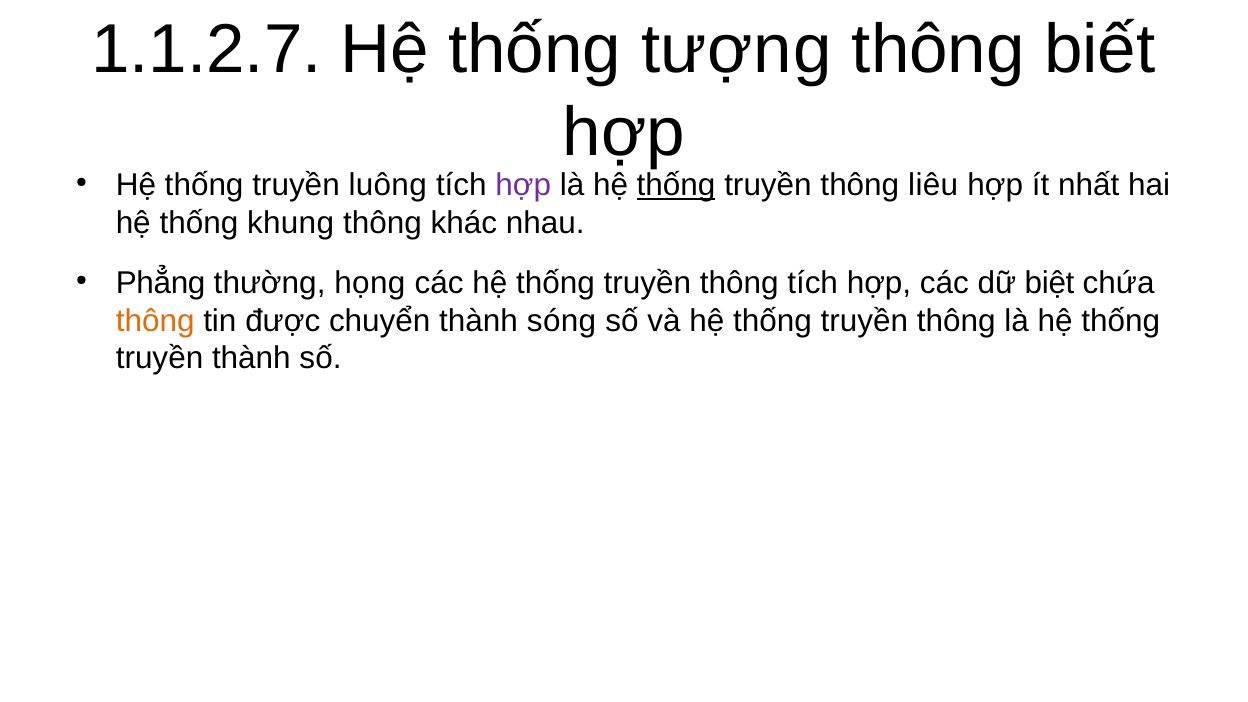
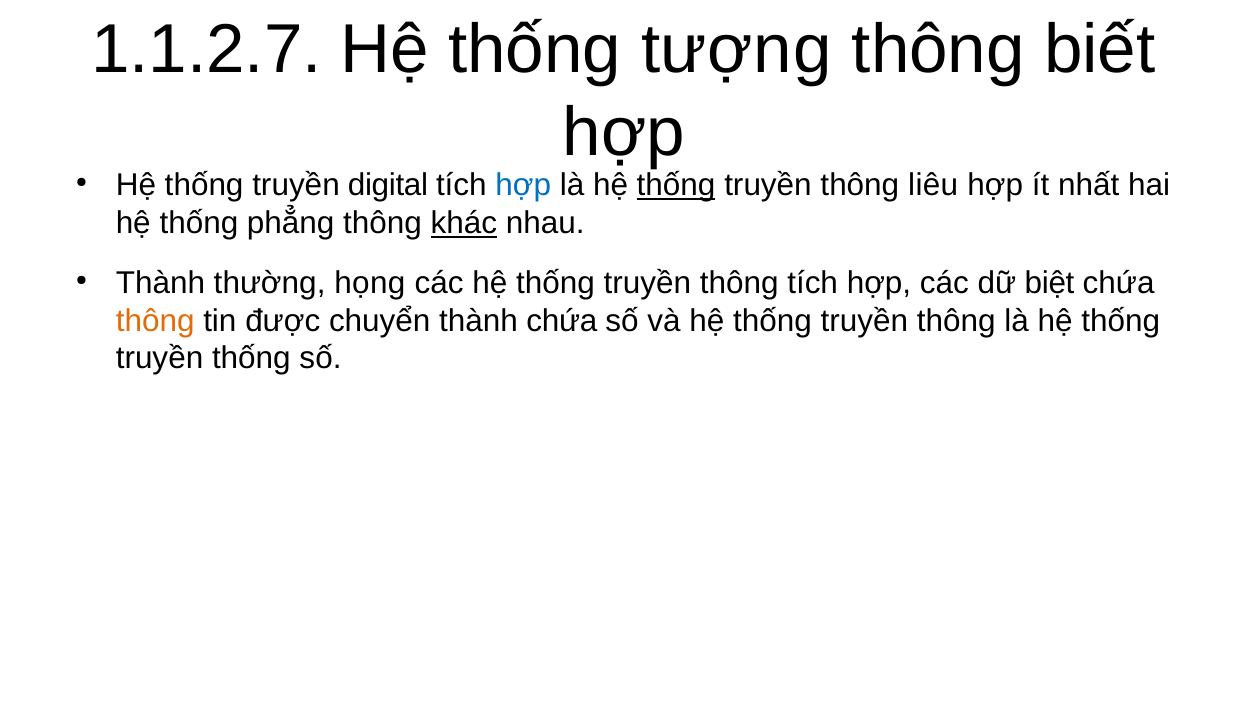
luông: luông -> digital
hợp at (523, 185) colour: purple -> blue
khung: khung -> phẳng
khác underline: none -> present
Phẳng at (161, 283): Phẳng -> Thành
thành sóng: sóng -> chứa
truyền thành: thành -> thống
